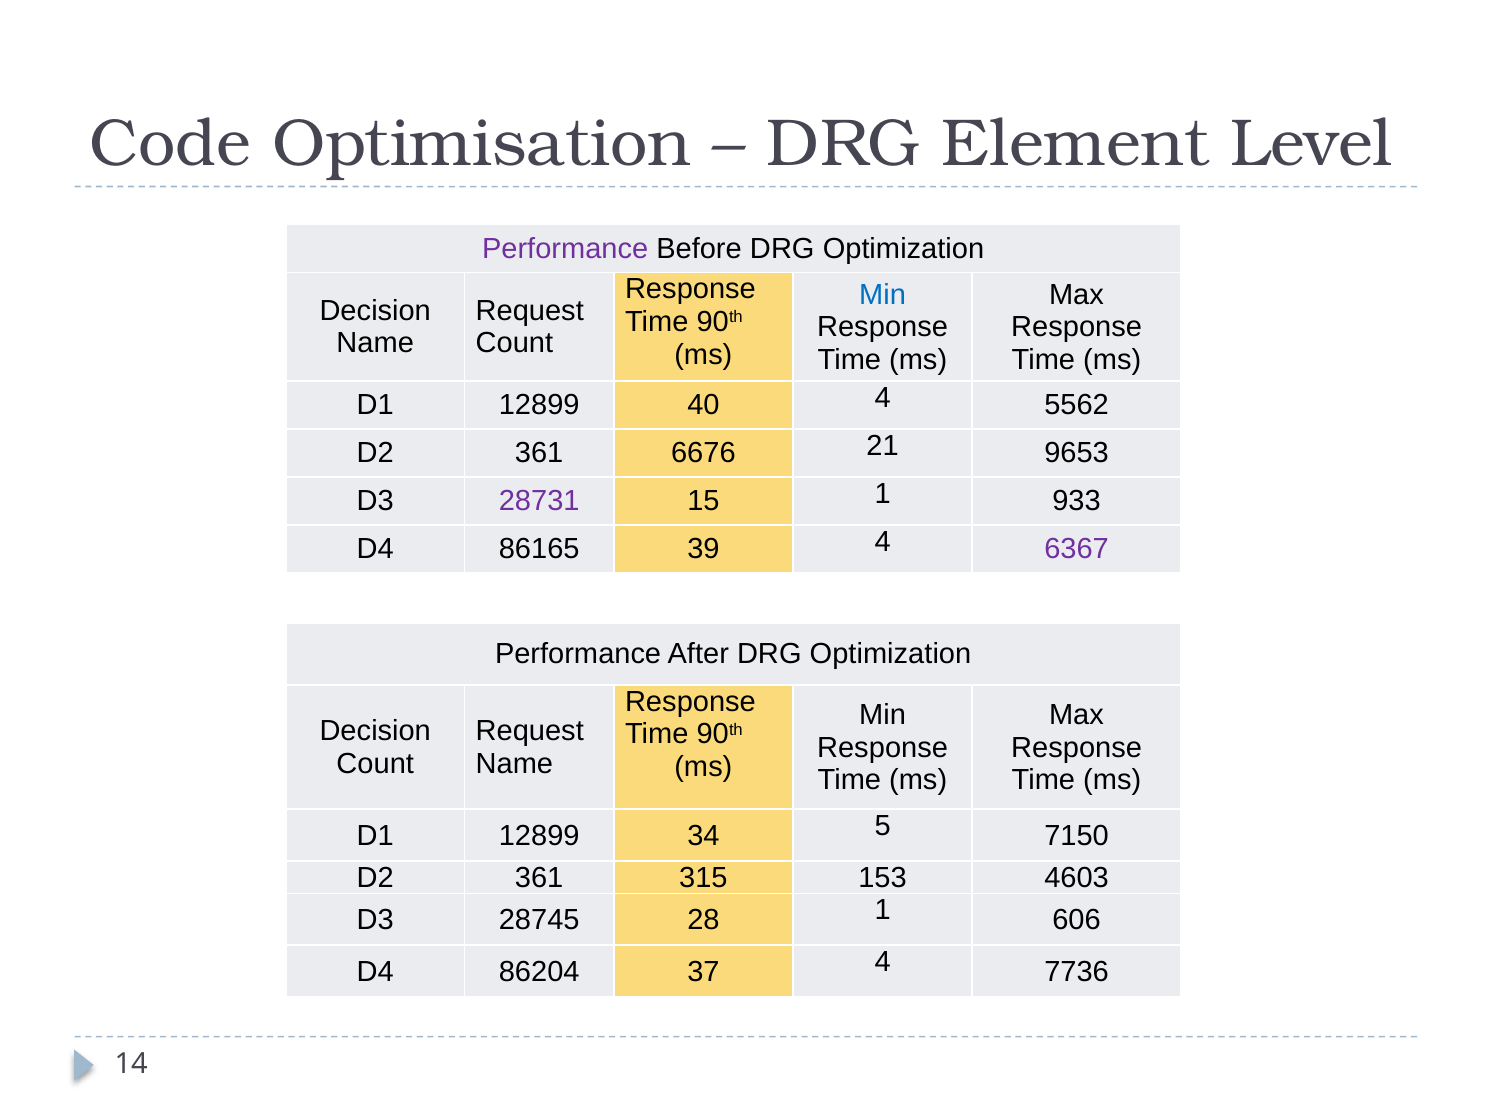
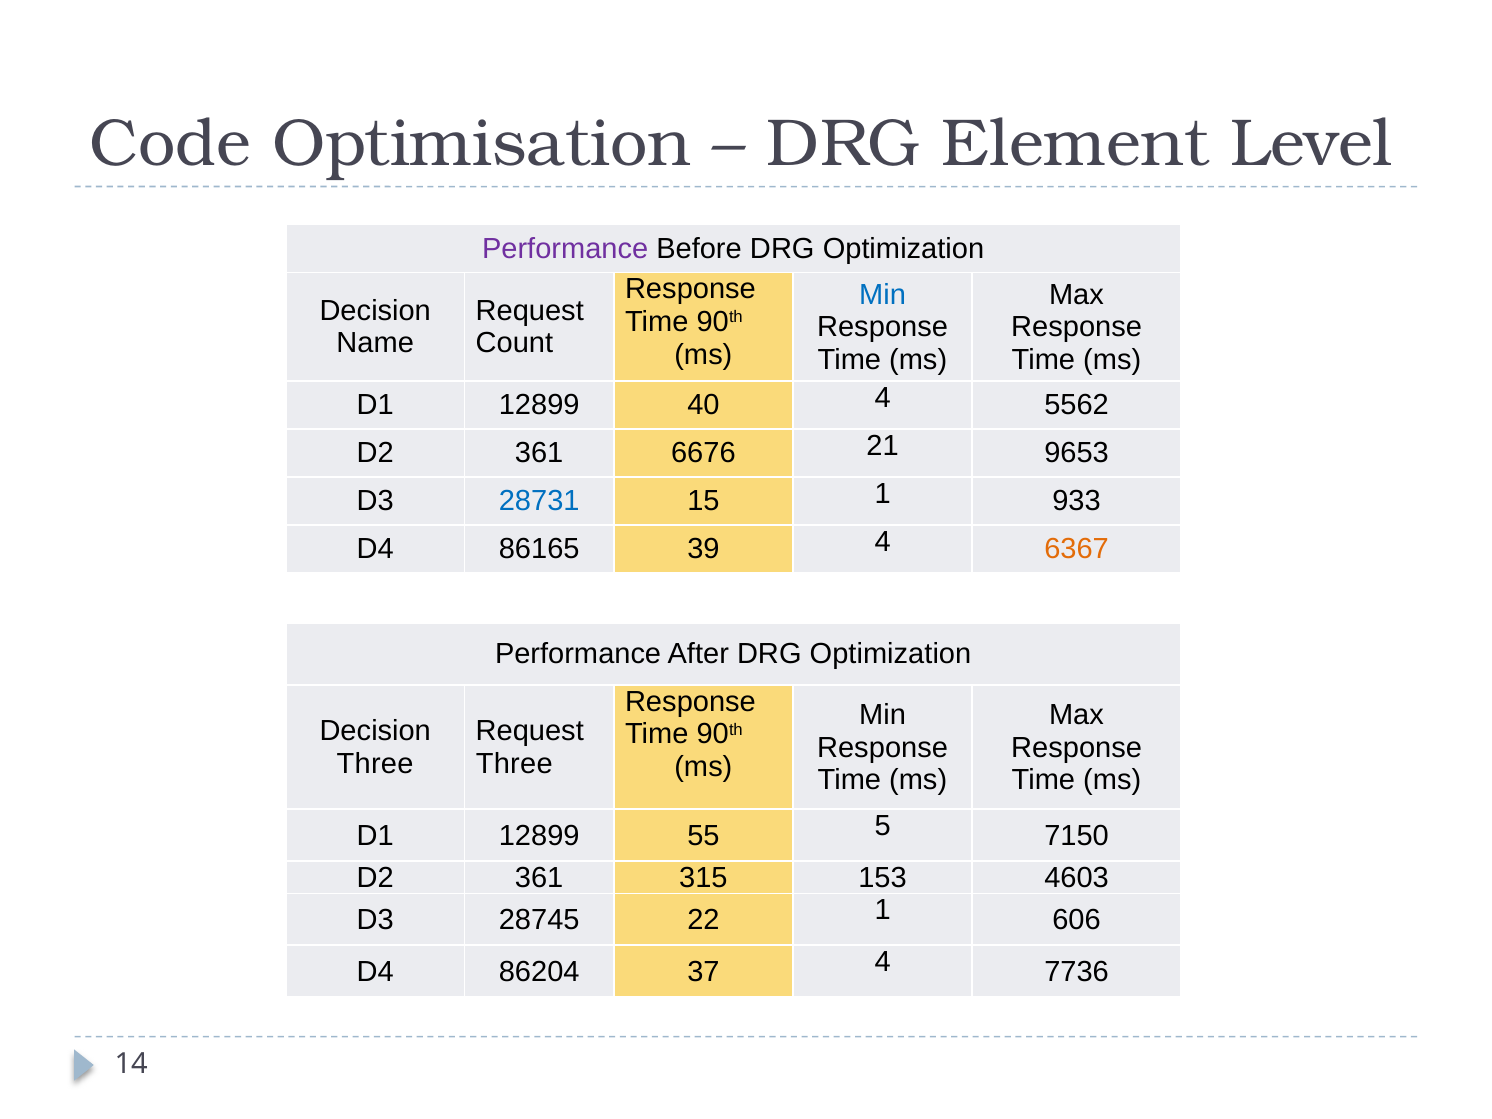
28731 colour: purple -> blue
6367 colour: purple -> orange
Count at (375, 764): Count -> Three
Name at (514, 764): Name -> Three
34: 34 -> 55
28: 28 -> 22
